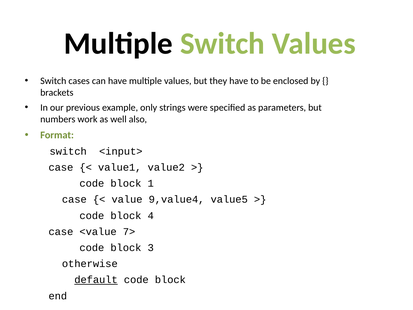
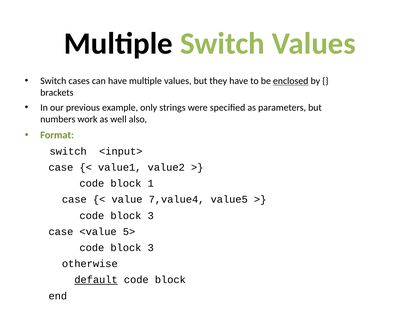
enclosed underline: none -> present
9,value4: 9,value4 -> 7,value4
4 at (151, 215): 4 -> 3
7>: 7> -> 5>
